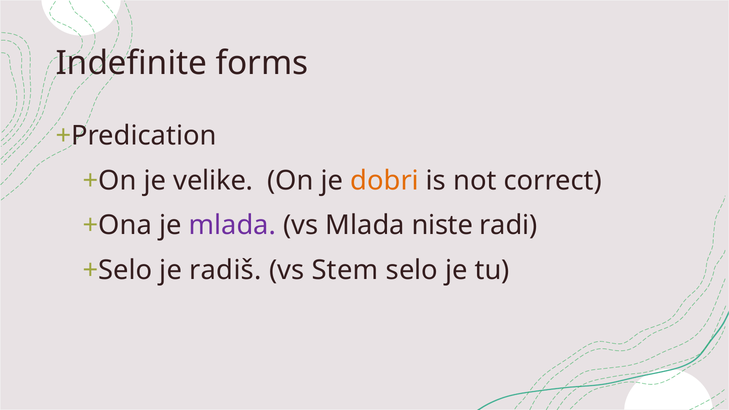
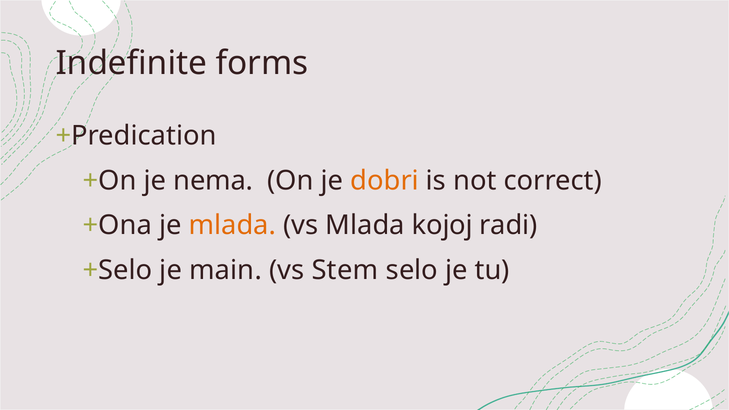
velike: velike -> nema
mlada at (232, 225) colour: purple -> orange
niste: niste -> kojoj
radiš: radiš -> main
